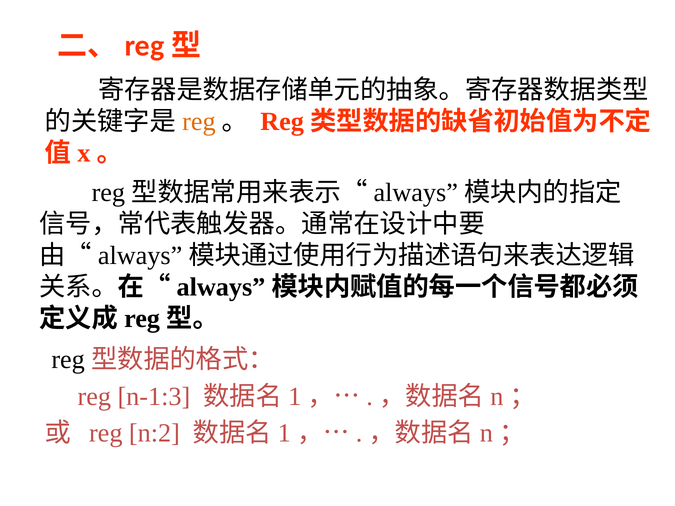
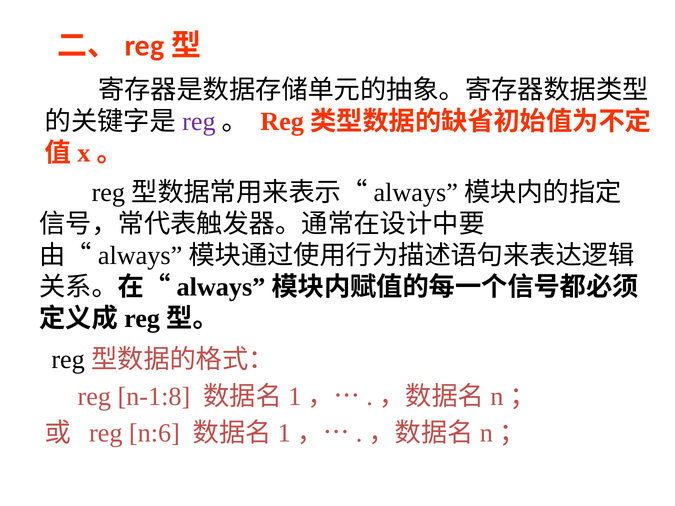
reg at (199, 121) colour: orange -> purple
n-1:3: n-1:3 -> n-1:8
n:2: n:2 -> n:6
